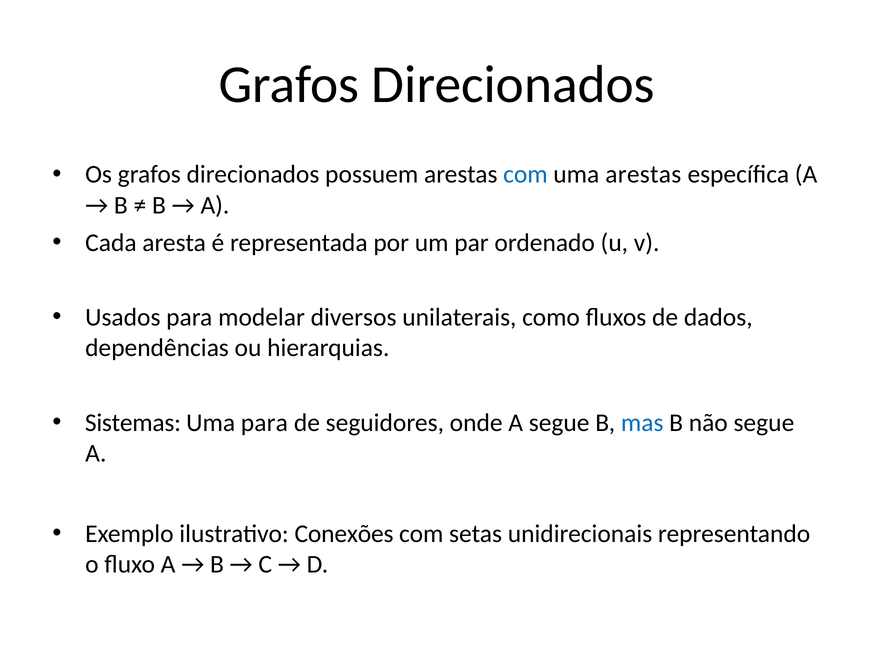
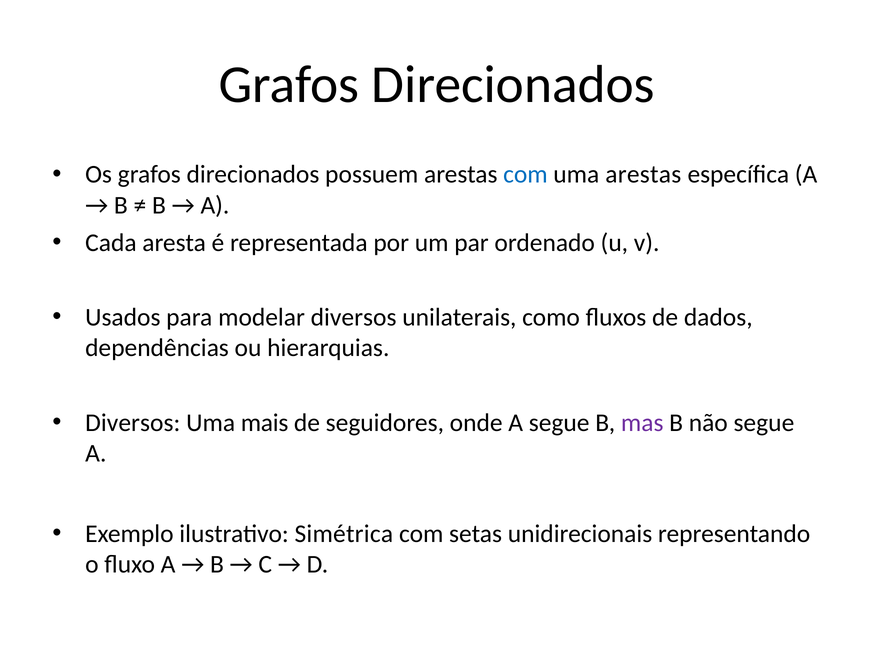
Sistemas at (133, 423): Sistemas -> Diversos
Uma para: para -> mais
mas colour: blue -> purple
Conexões: Conexões -> Simétrica
